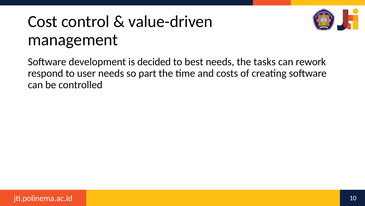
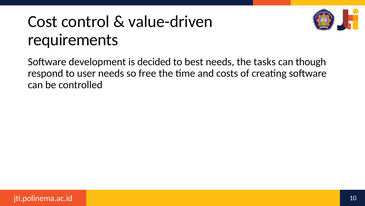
management: management -> requirements
rework: rework -> though
part: part -> free
